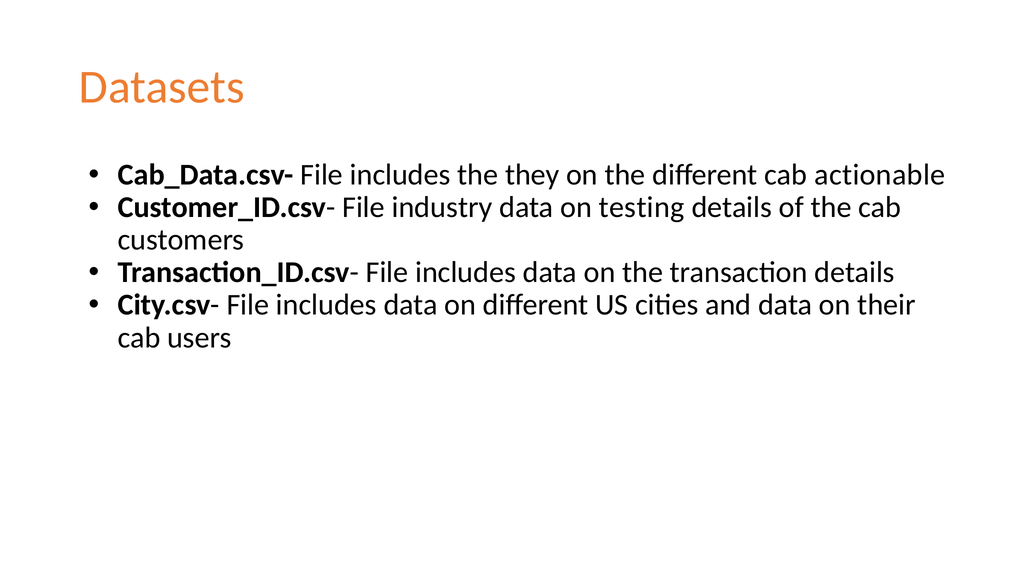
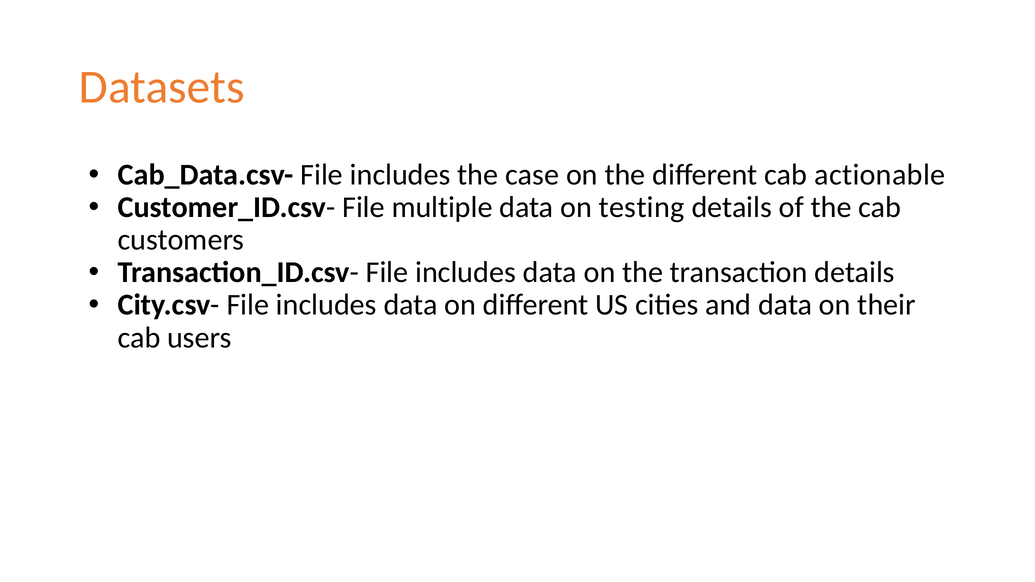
they: they -> case
industry: industry -> multiple
